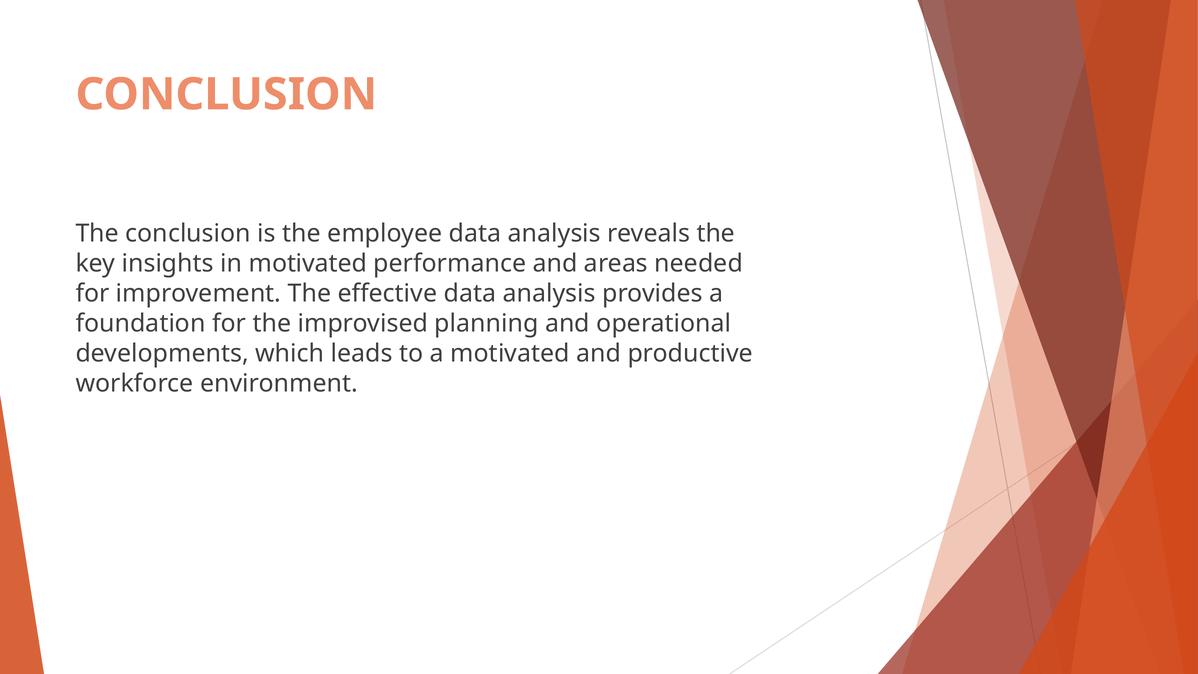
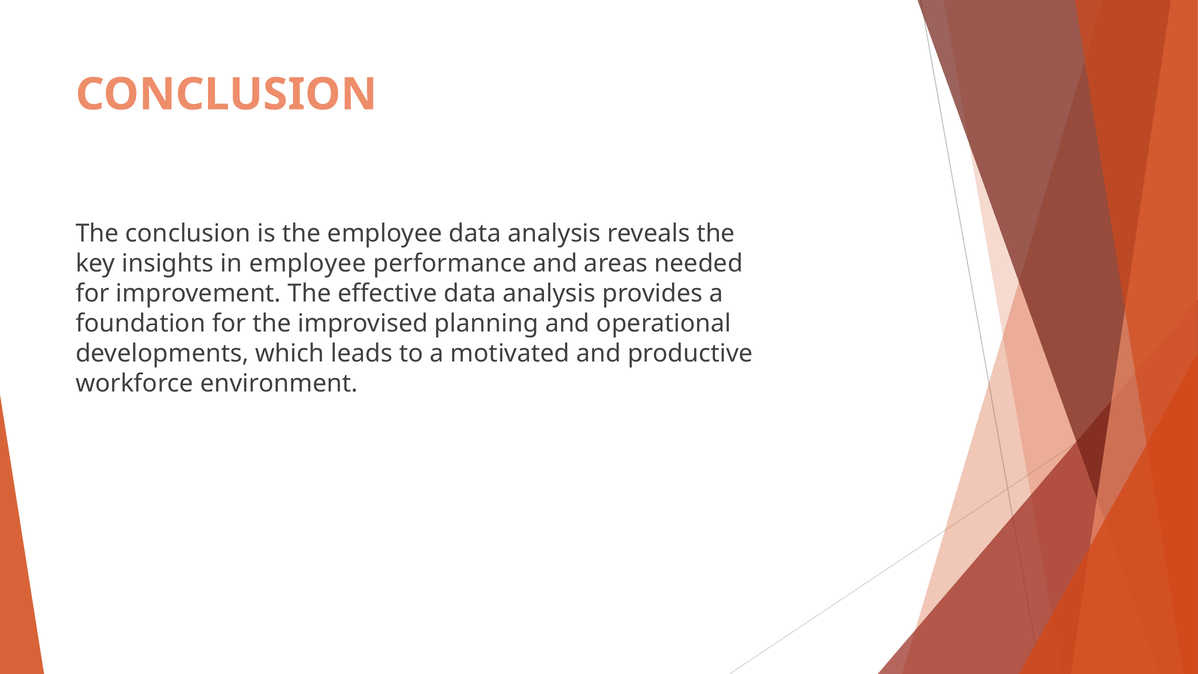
in motivated: motivated -> employee
